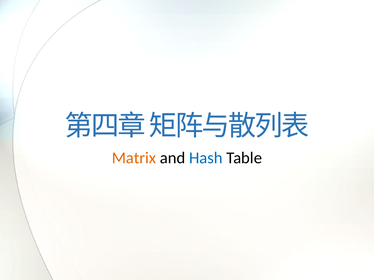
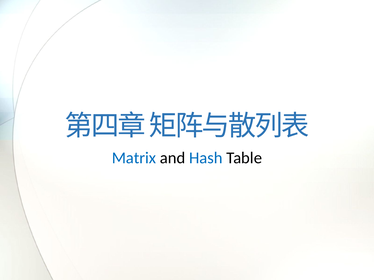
Matrix colour: orange -> blue
